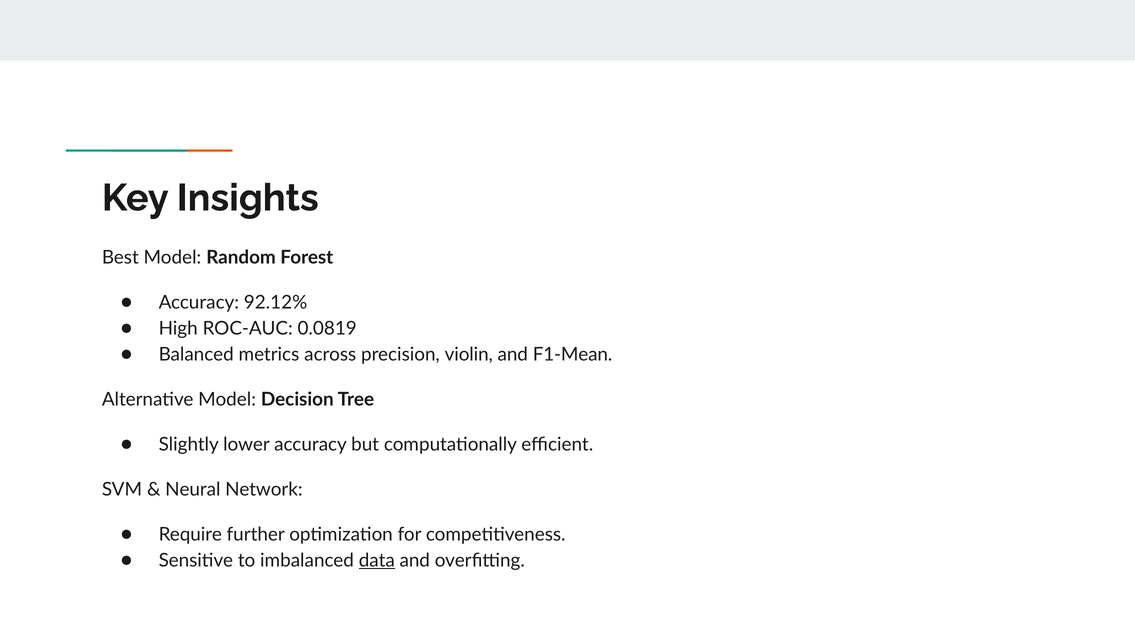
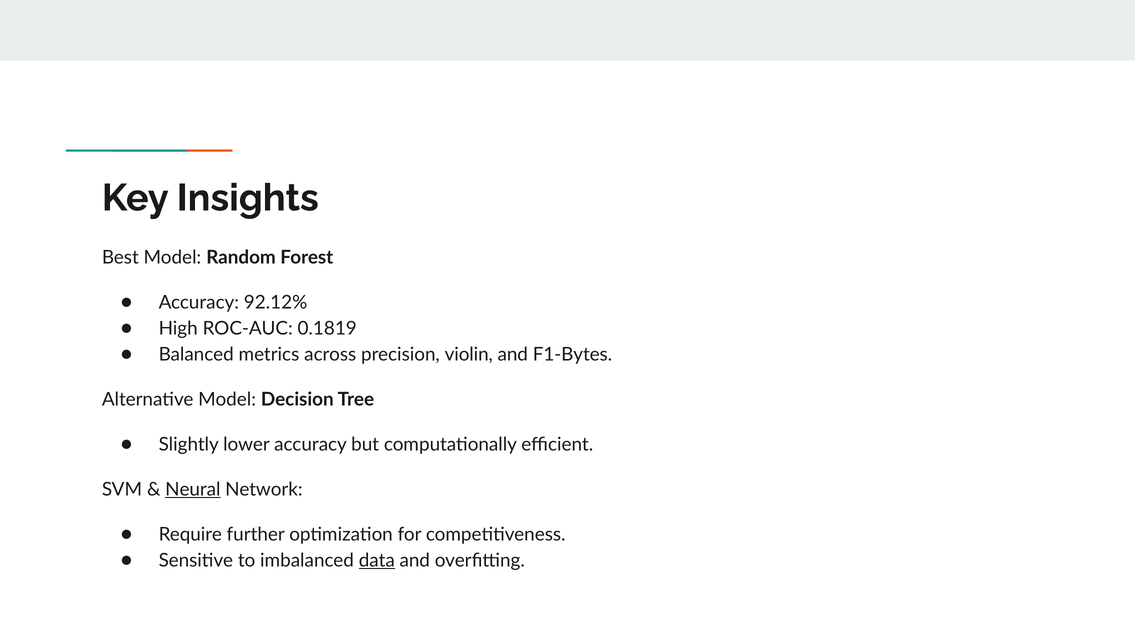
0.0819: 0.0819 -> 0.1819
F1-Mean: F1-Mean -> F1-Bytes
Neural underline: none -> present
